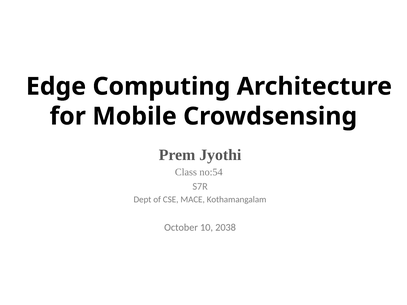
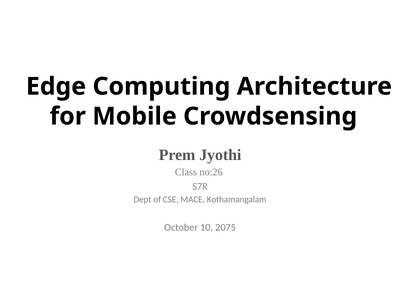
no:54: no:54 -> no:26
2038: 2038 -> 2075
